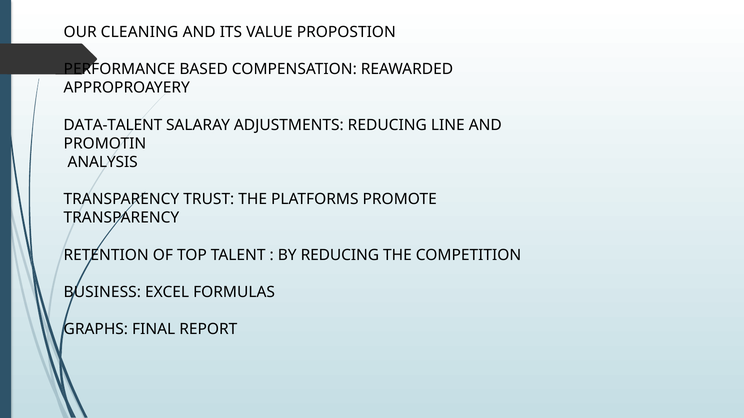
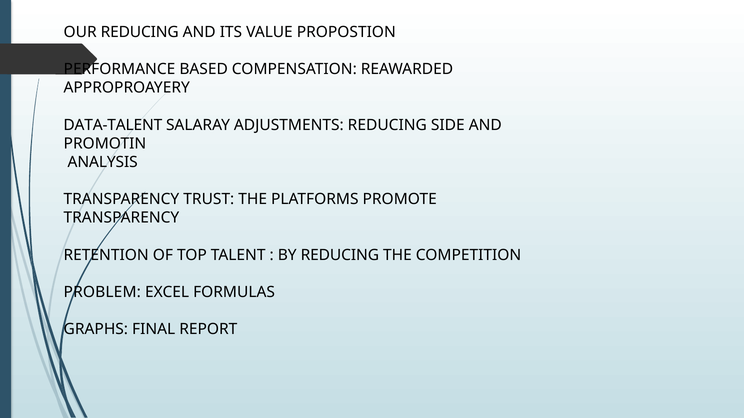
OUR CLEANING: CLEANING -> REDUCING
LINE: LINE -> SIDE
BUSINESS: BUSINESS -> PROBLEM
